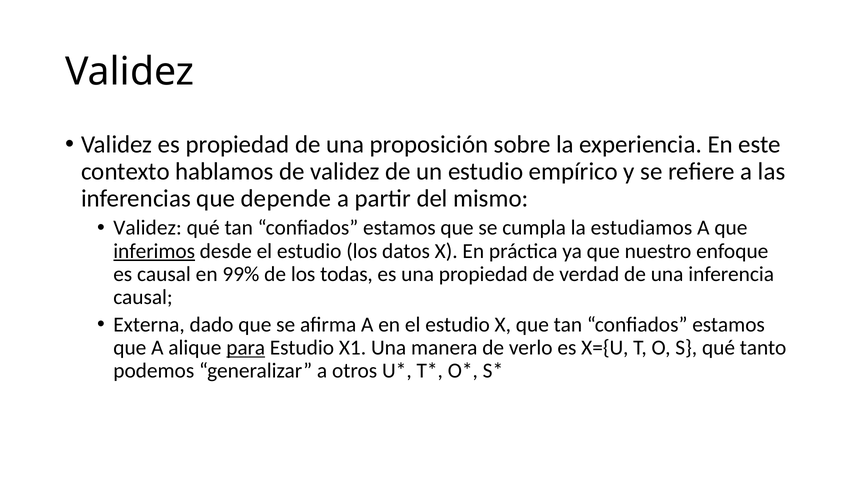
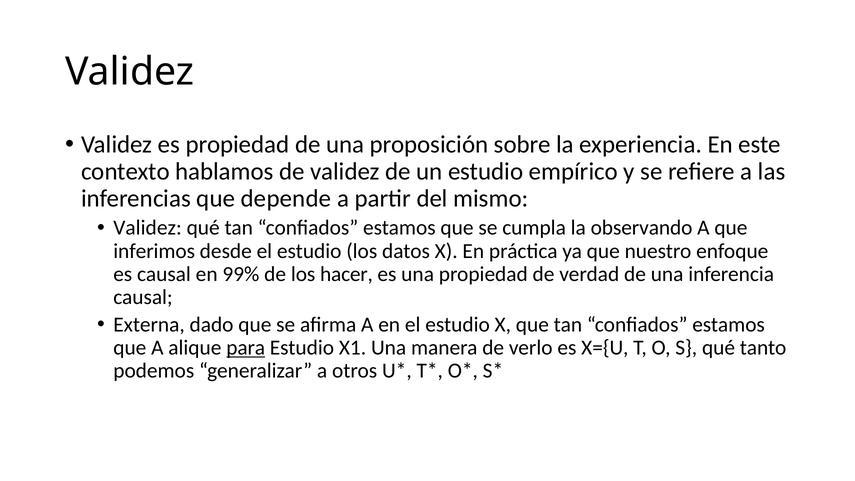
estudiamos: estudiamos -> observando
inferimos underline: present -> none
todas: todas -> hacer
